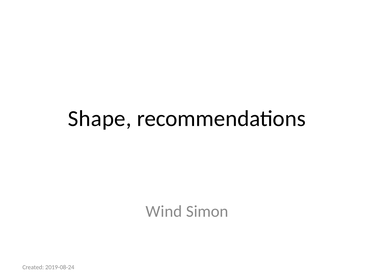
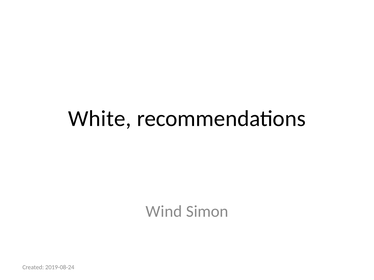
Shape: Shape -> White
